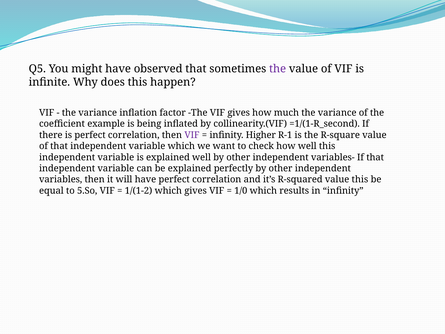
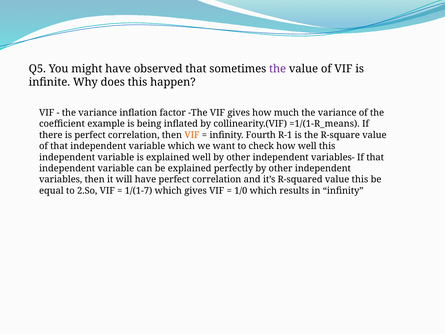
=1/(1-R_second: =1/(1-R_second -> =1/(1-R_means
VIF at (192, 135) colour: purple -> orange
Higher: Higher -> Fourth
5.So: 5.So -> 2.So
1/(1-2: 1/(1-2 -> 1/(1-7
